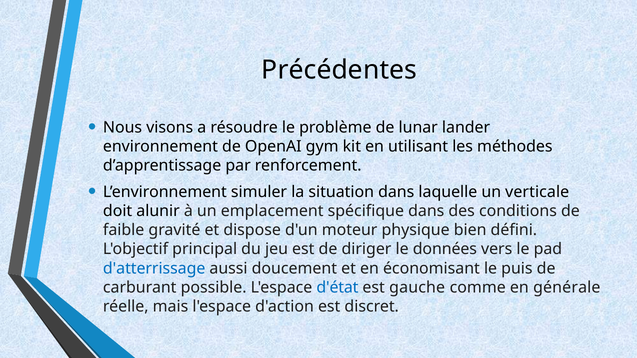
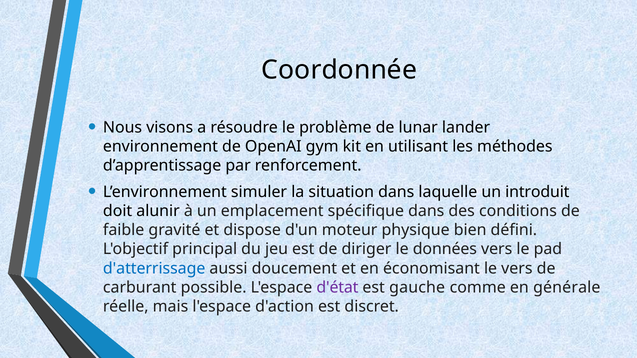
Précédentes: Précédentes -> Coordonnée
verticale: verticale -> introduit
le puis: puis -> vers
d'état colour: blue -> purple
